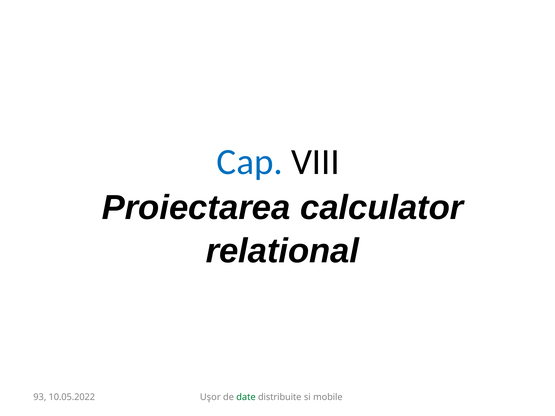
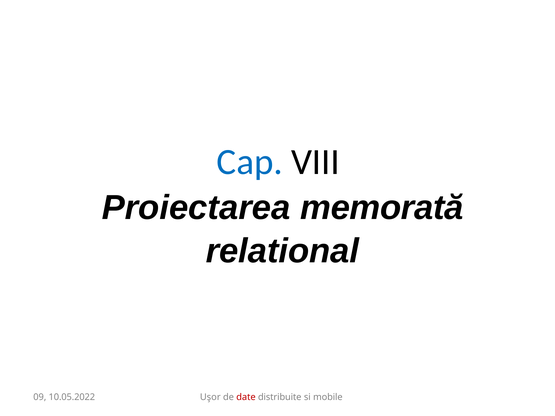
calculator: calculator -> memorată
93: 93 -> 09
date colour: green -> red
